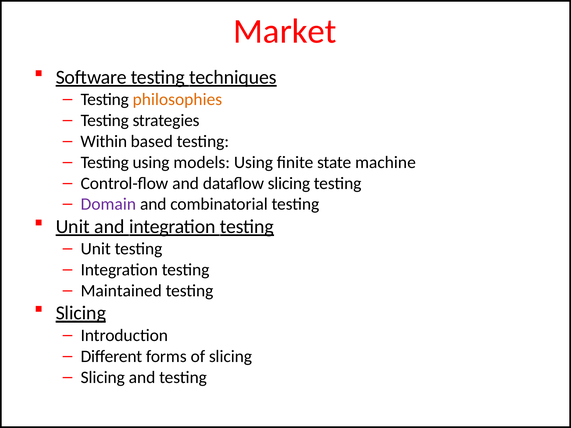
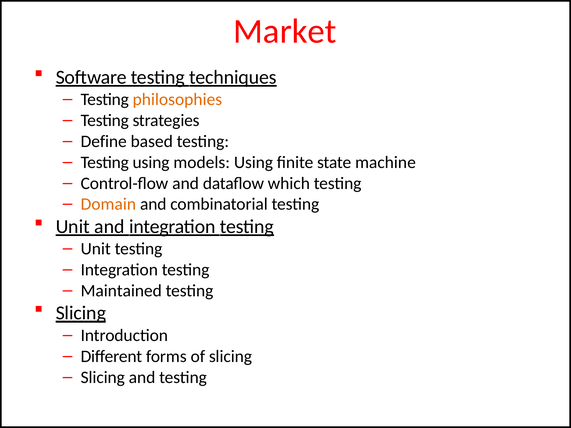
Within: Within -> Define
dataflow slicing: slicing -> which
Domain colour: purple -> orange
